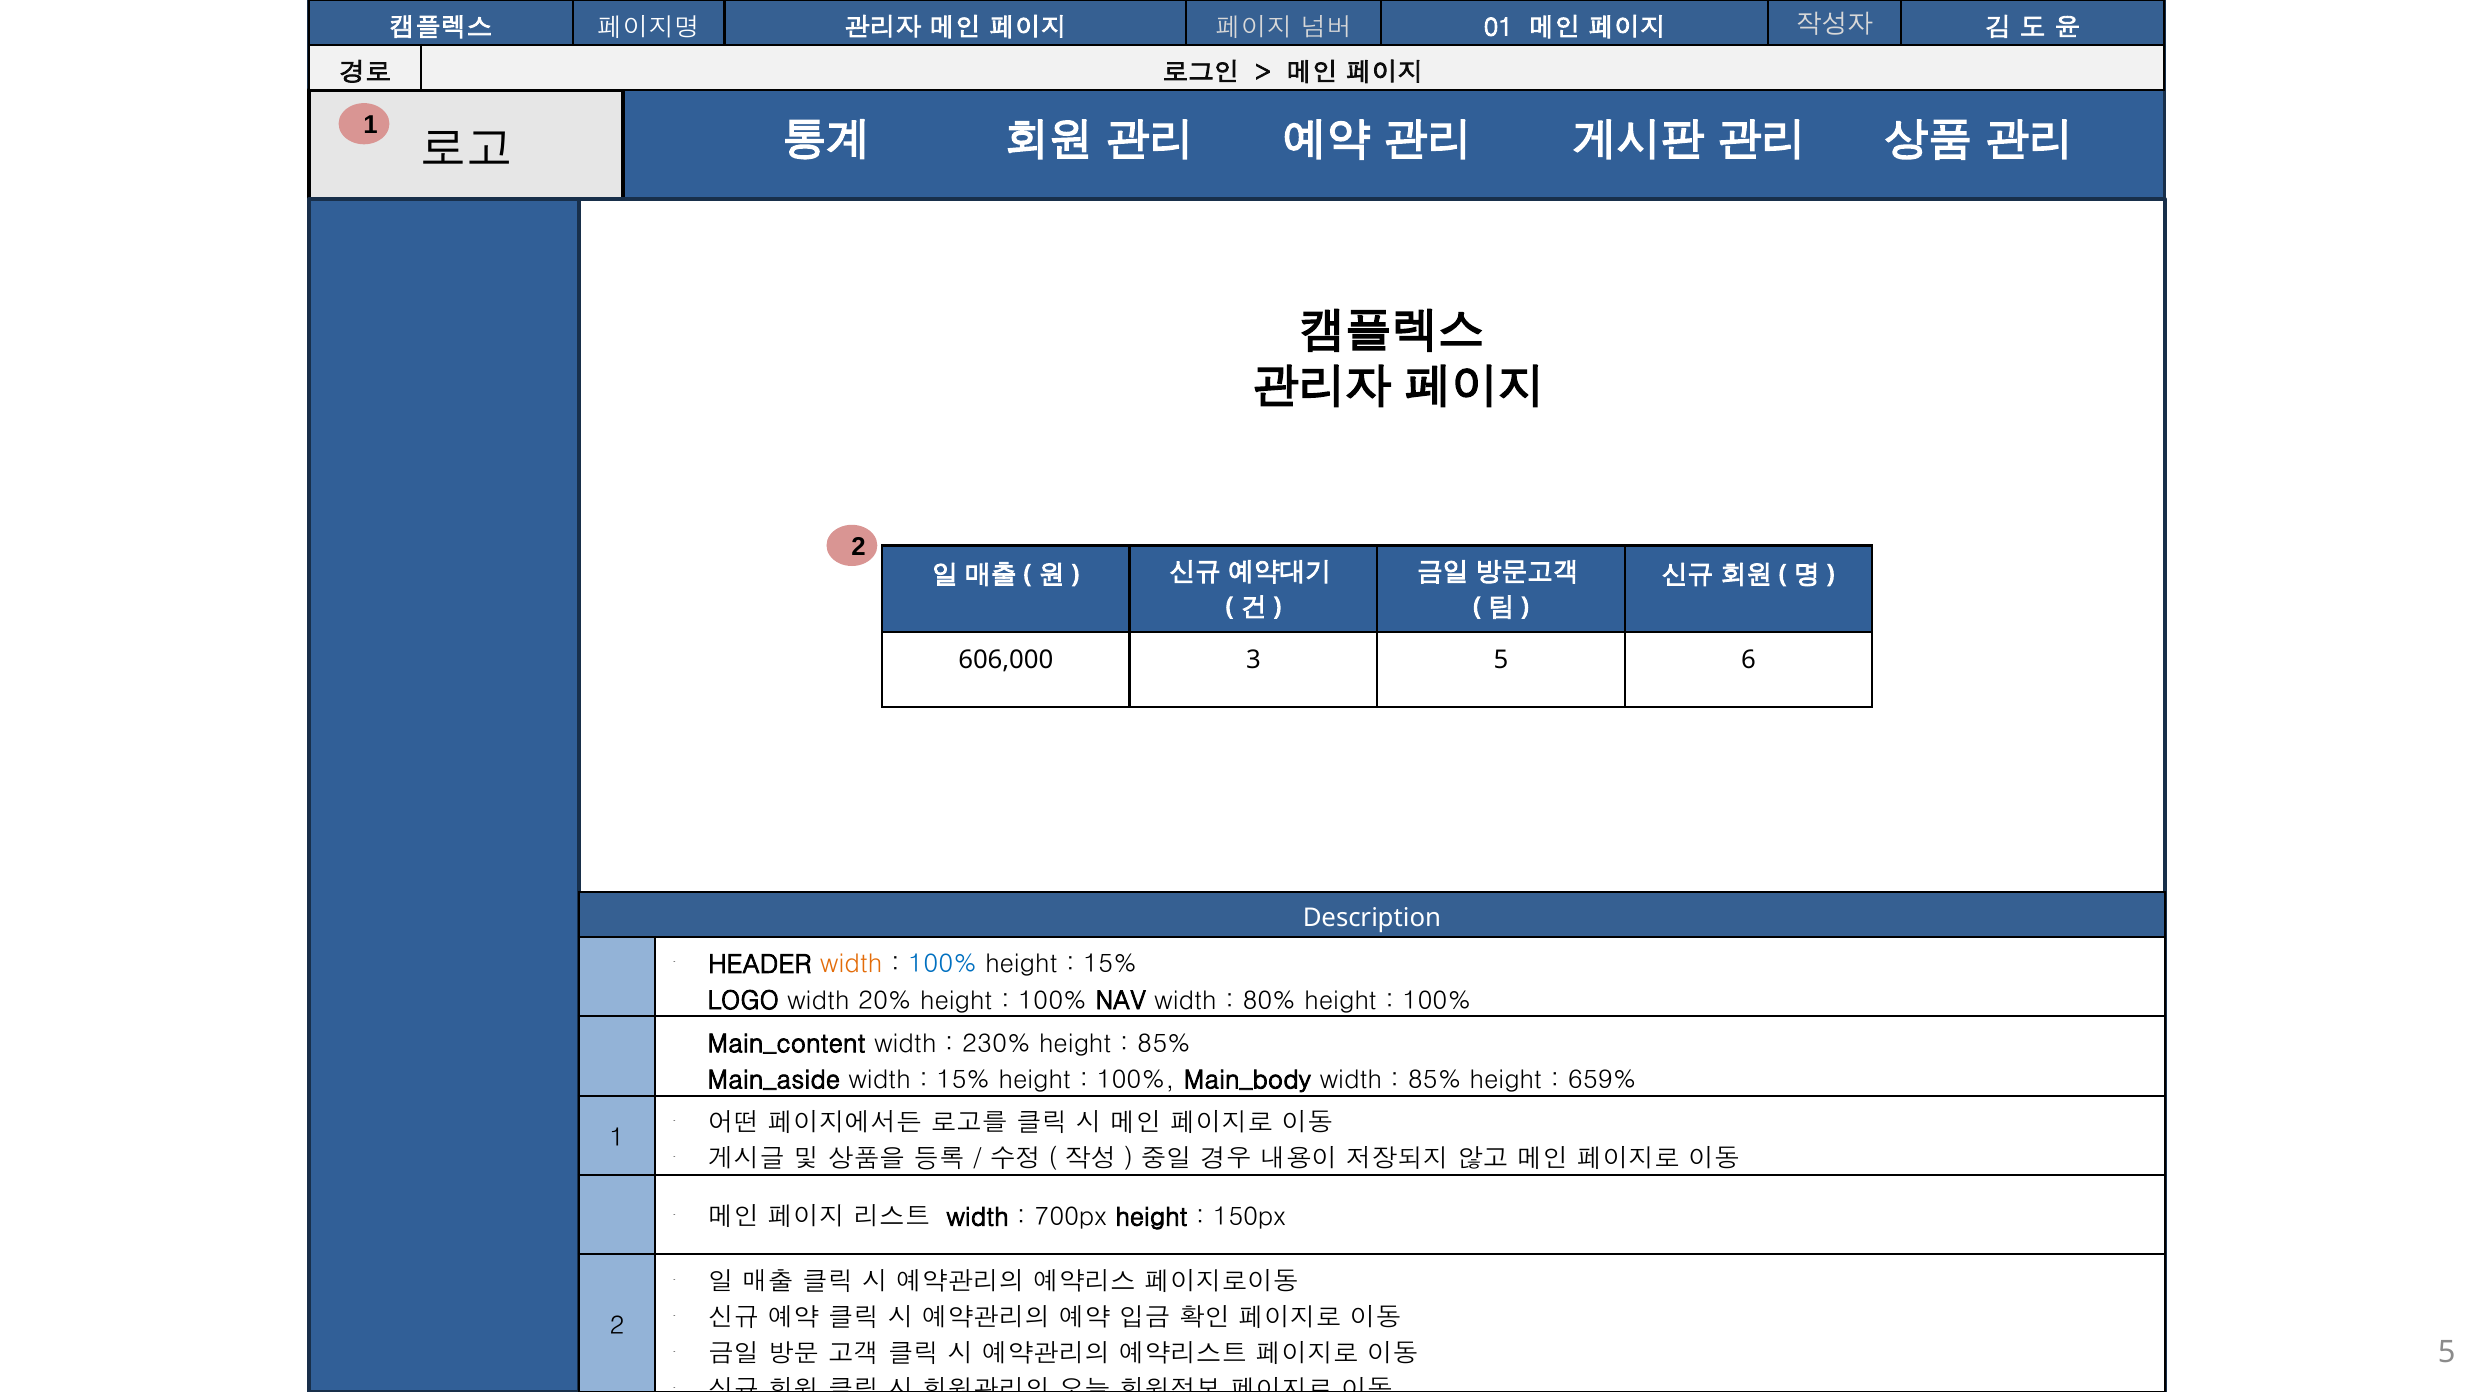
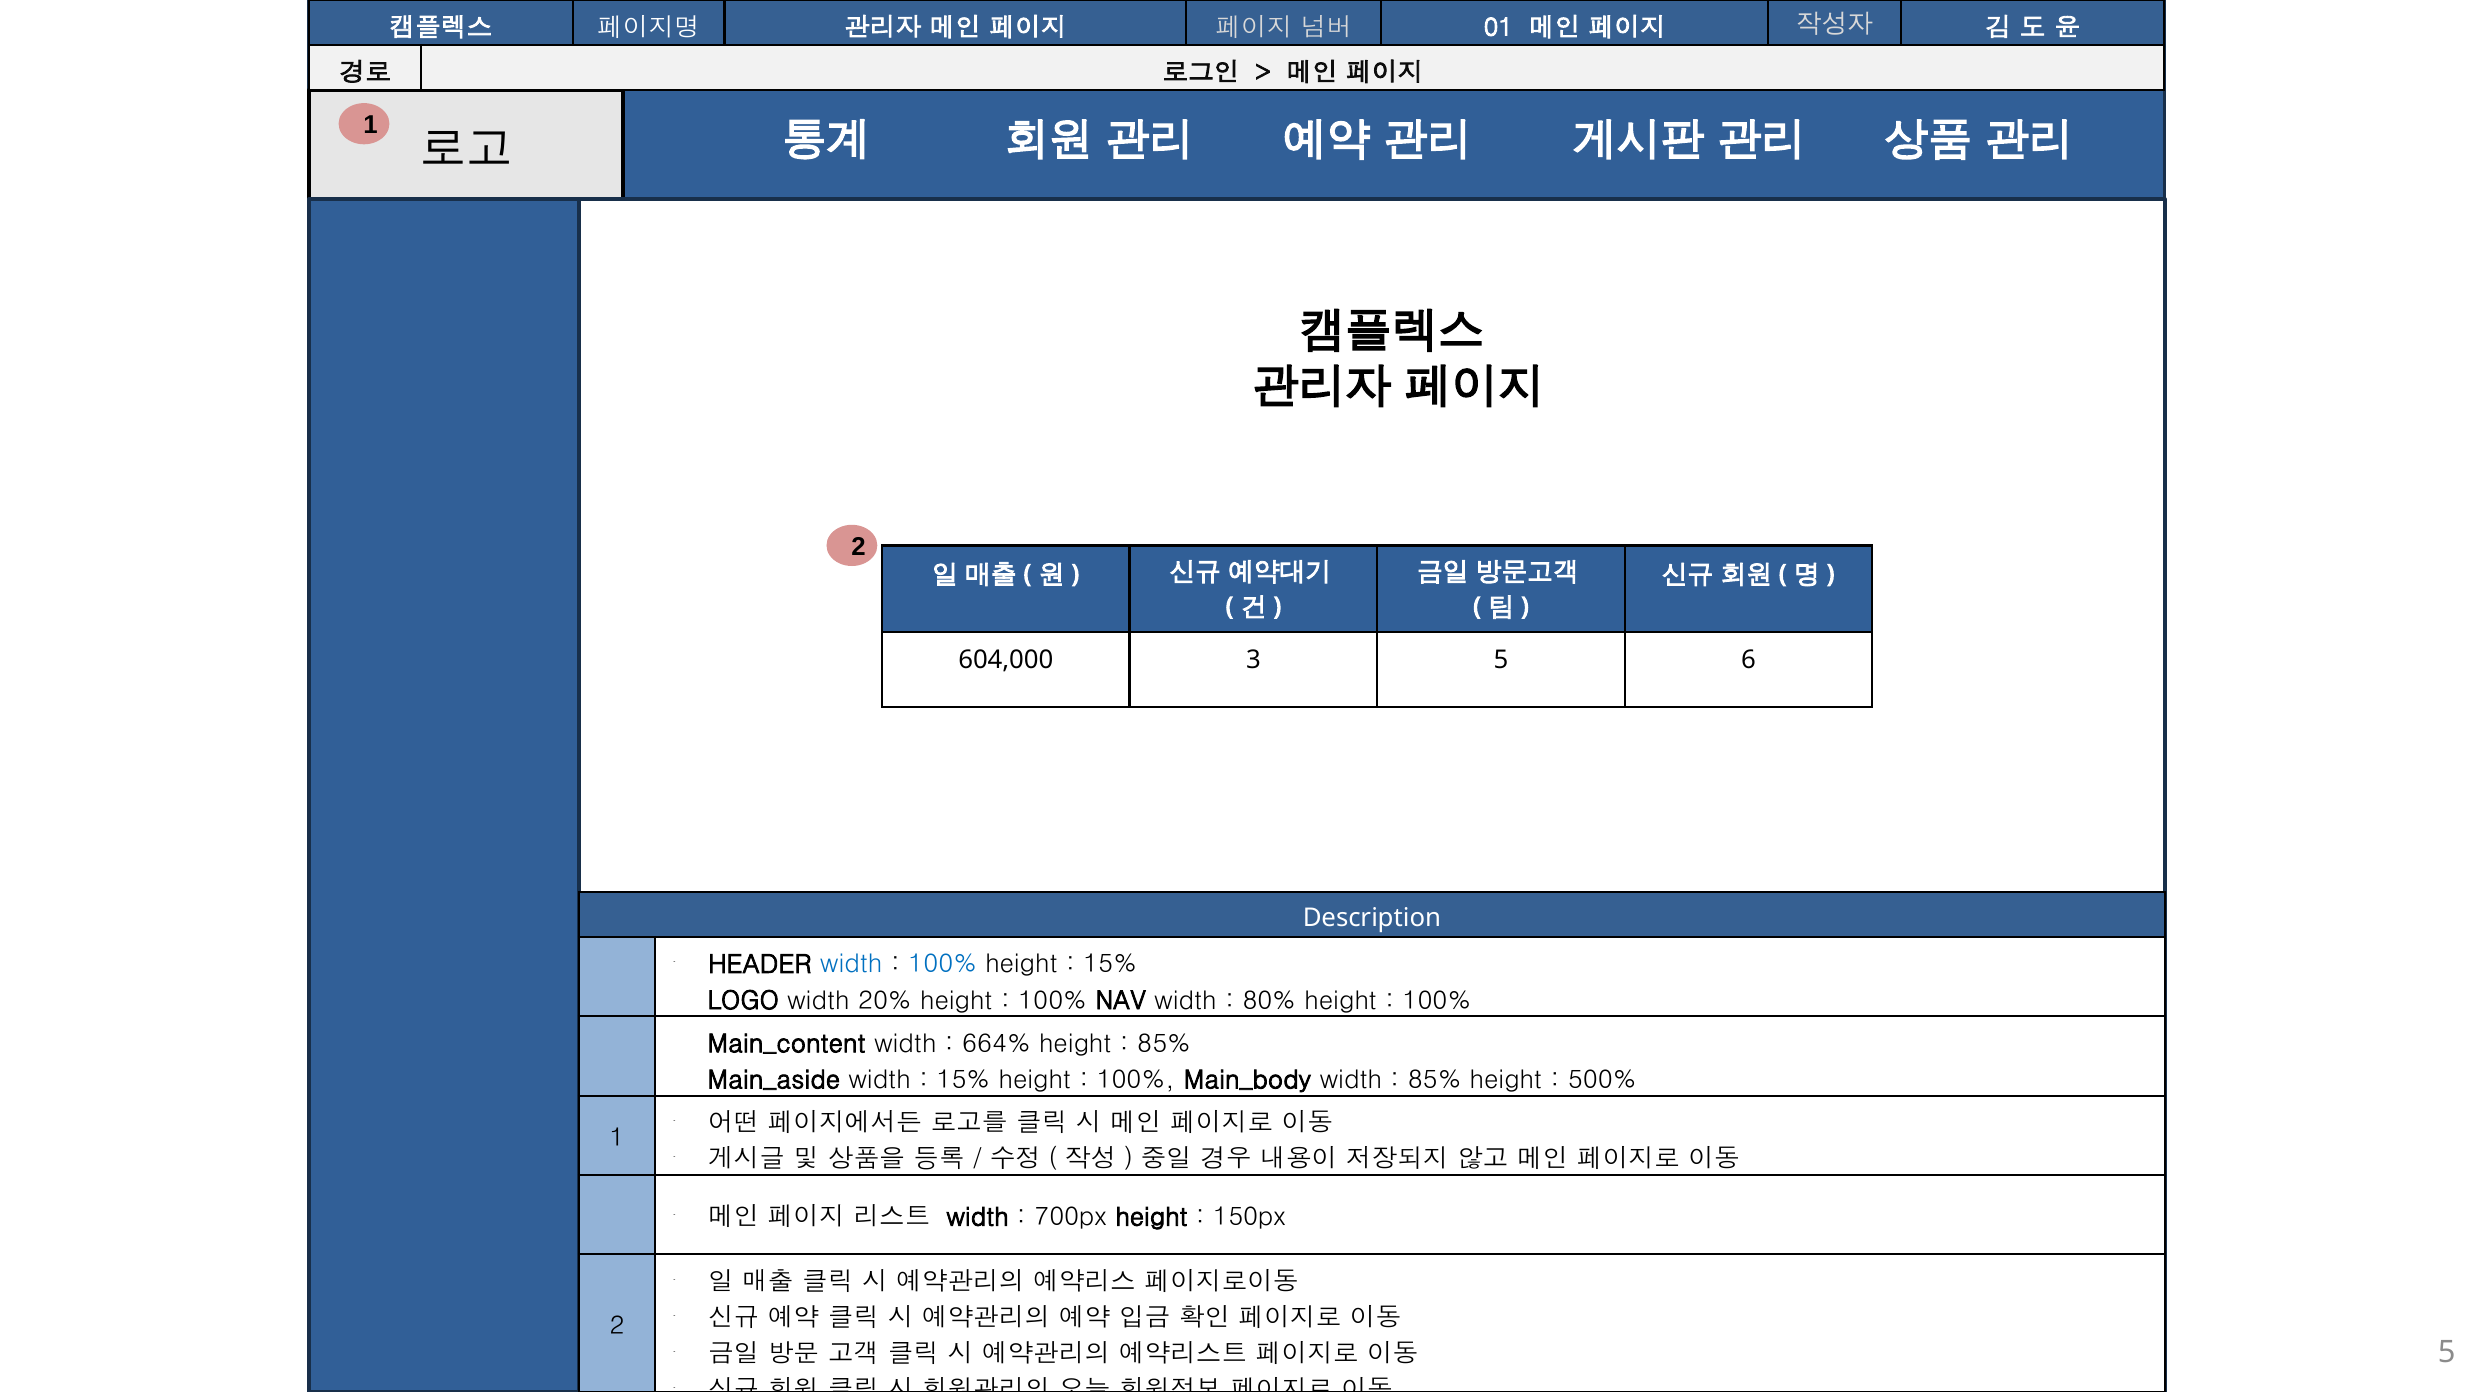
606,000: 606,000 -> 604,000
width at (851, 964) colour: orange -> blue
230%: 230% -> 664%
659%: 659% -> 500%
